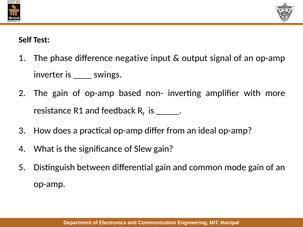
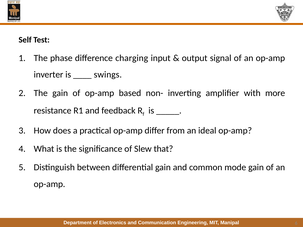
negative: negative -> charging
Slew gain: gain -> that
